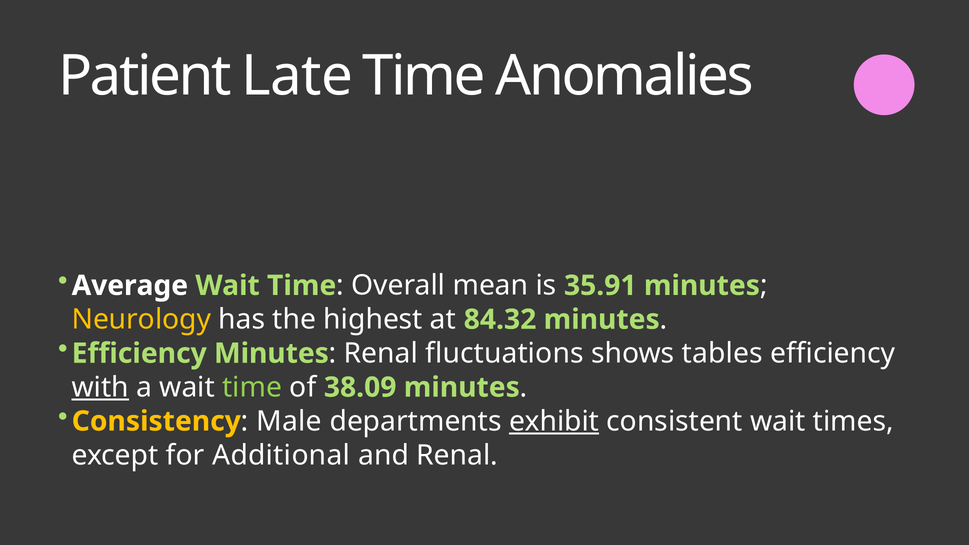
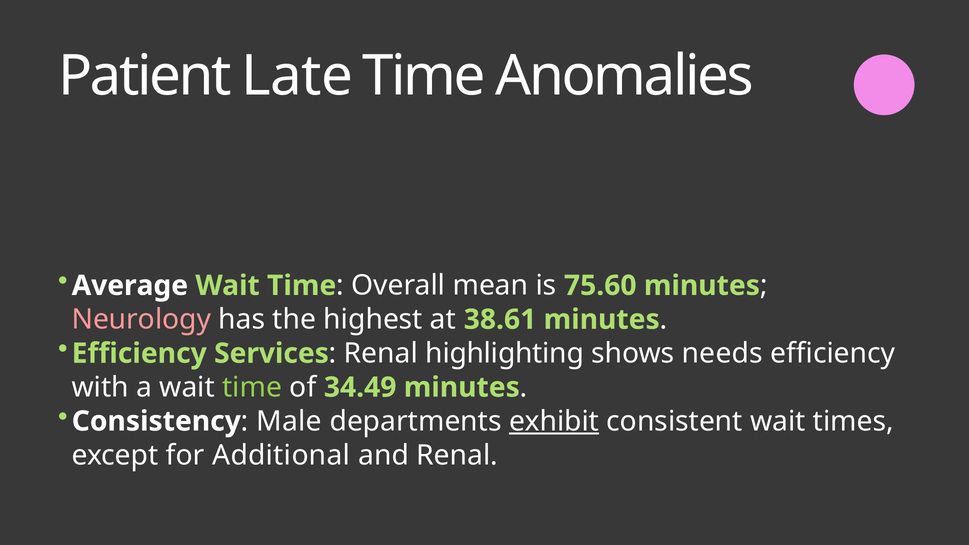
35.91: 35.91 -> 75.60
Neurology colour: yellow -> pink
84.32: 84.32 -> 38.61
Efficiency Minutes: Minutes -> Services
fluctuations: fluctuations -> highlighting
tables: tables -> needs
with underline: present -> none
38.09: 38.09 -> 34.49
Consistency colour: yellow -> white
